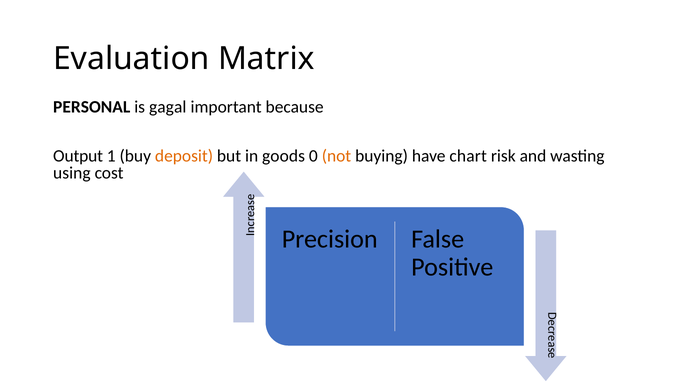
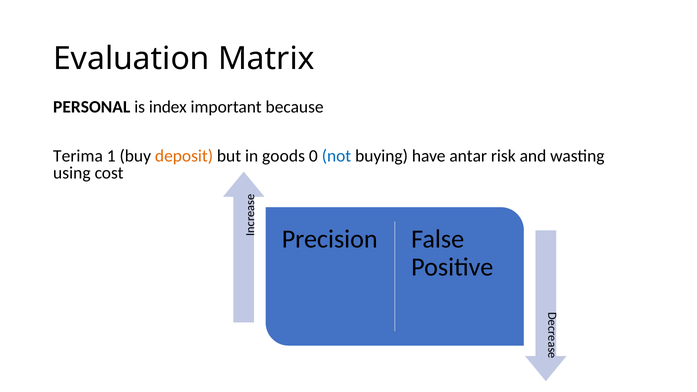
gagal: gagal -> index
Output: Output -> Terima
not colour: orange -> blue
chart: chart -> antar
